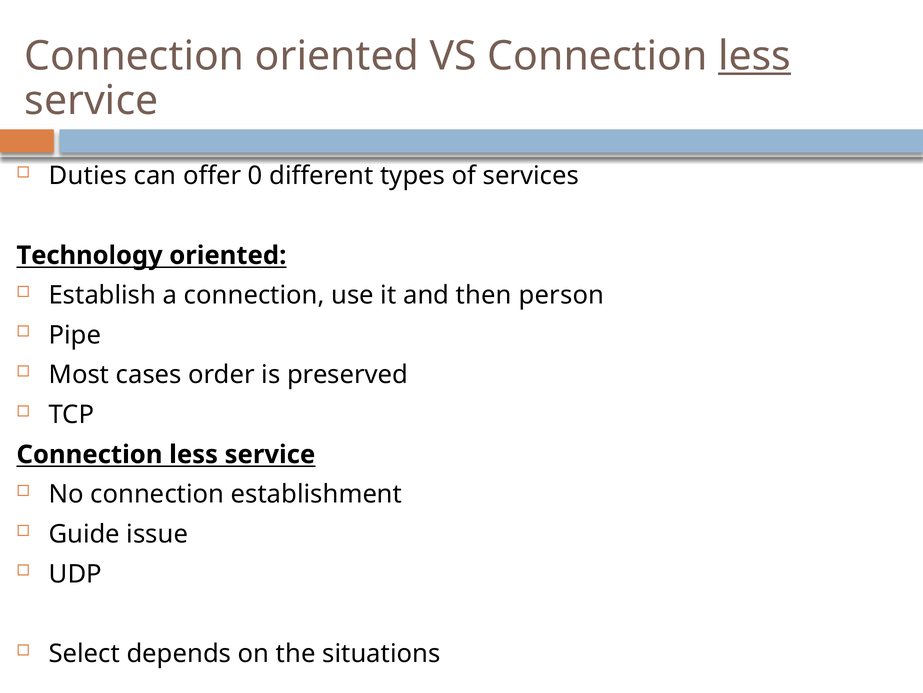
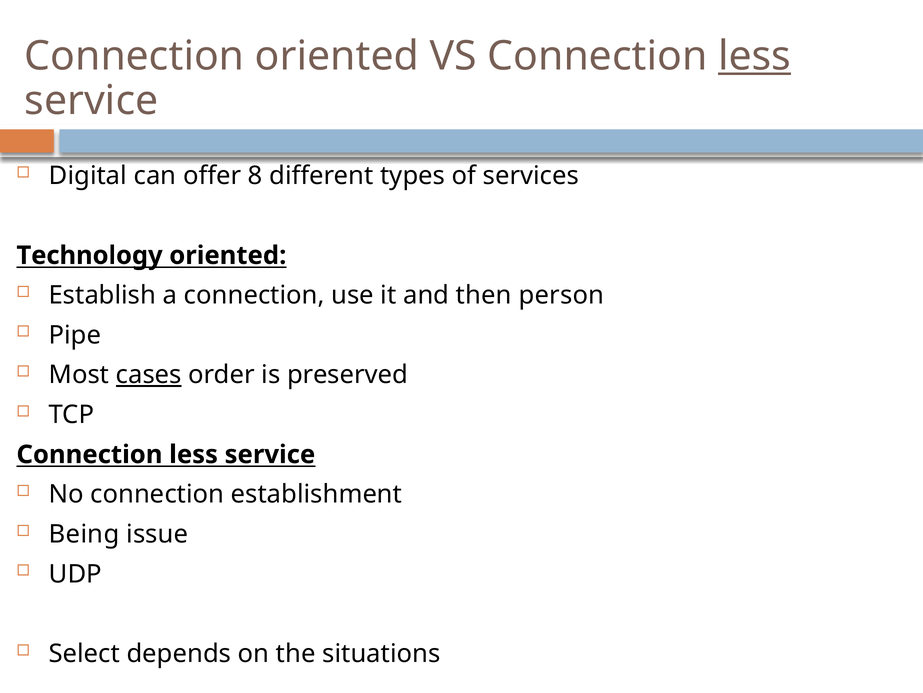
Duties: Duties -> Digital
0: 0 -> 8
cases underline: none -> present
Guide: Guide -> Being
